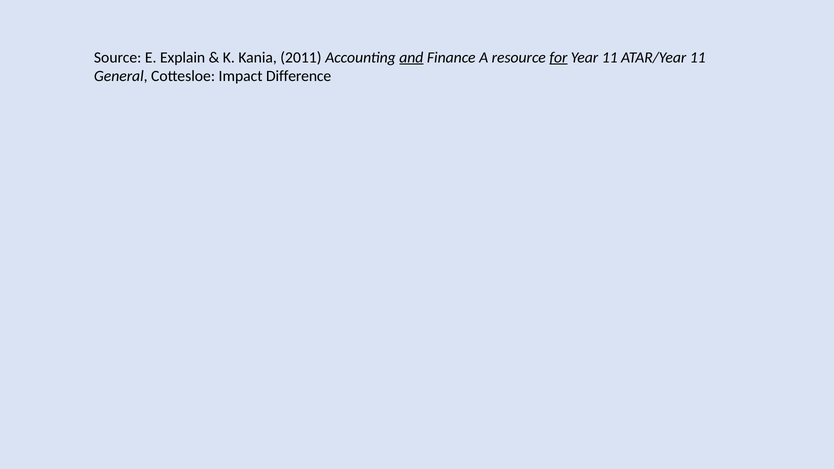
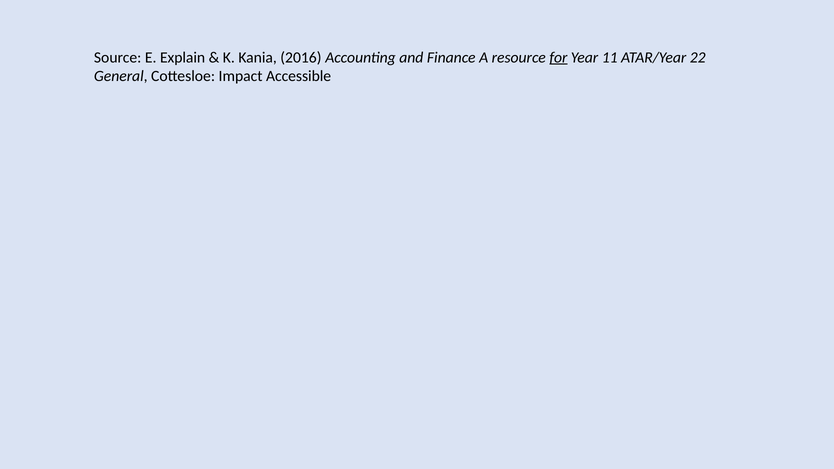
2011: 2011 -> 2016
and underline: present -> none
ATAR/Year 11: 11 -> 22
Difference: Difference -> Accessible
